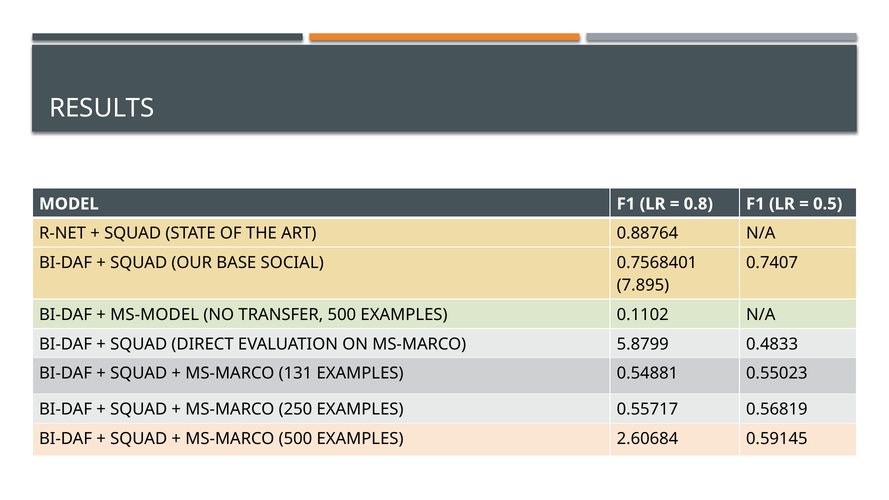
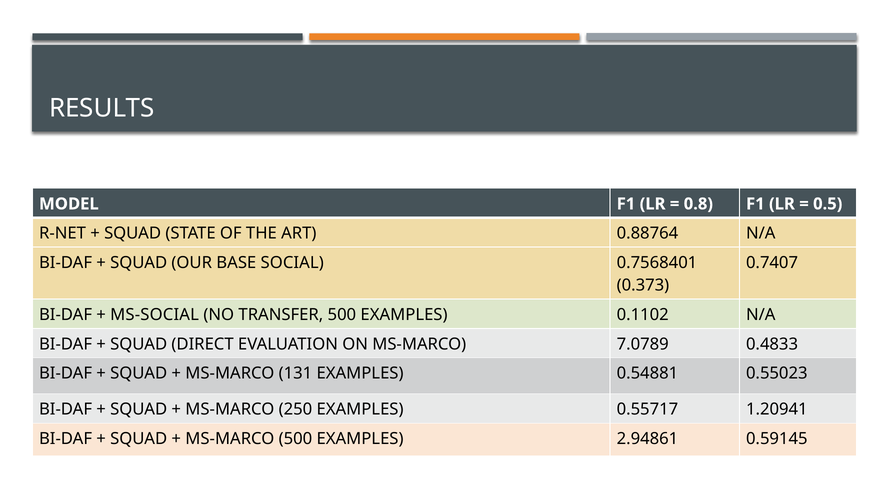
7.895: 7.895 -> 0.373
MS-MODEL: MS-MODEL -> MS-SOCIAL
5.8799: 5.8799 -> 7.0789
0.56819: 0.56819 -> 1.20941
2.60684: 2.60684 -> 2.94861
